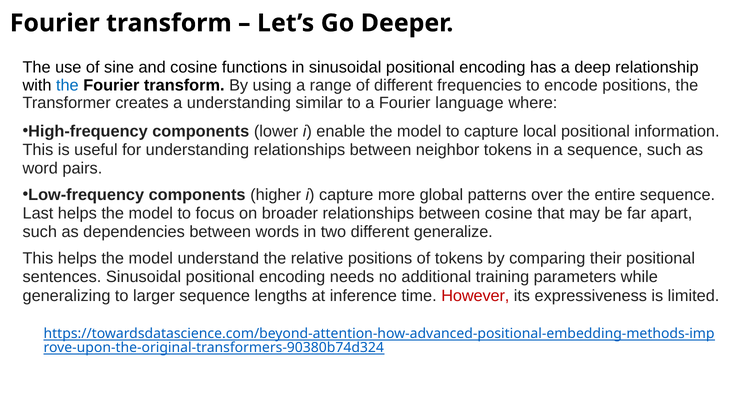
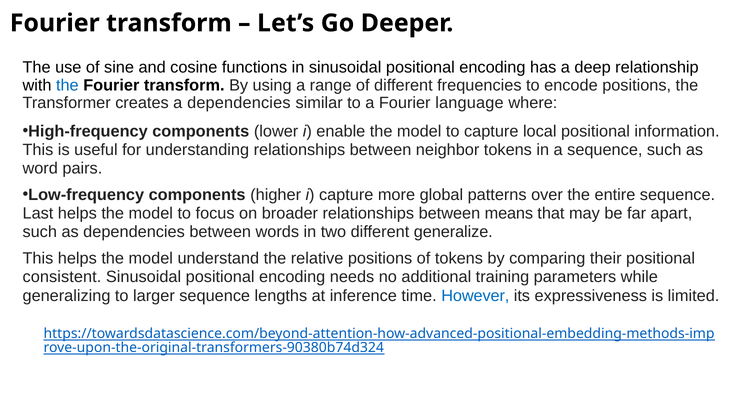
a understanding: understanding -> dependencies
between cosine: cosine -> means
sentences: sentences -> consistent
However colour: red -> blue
